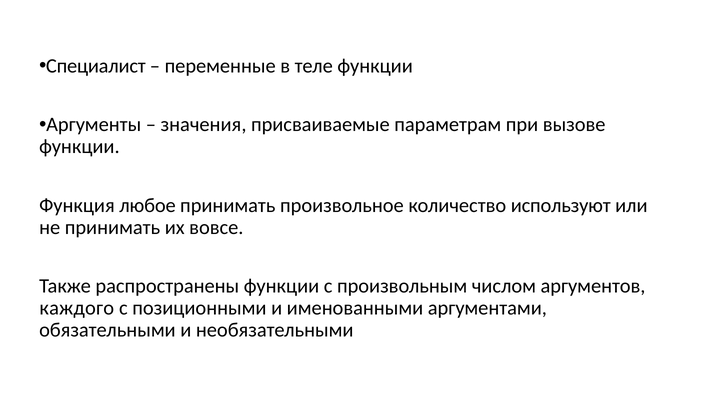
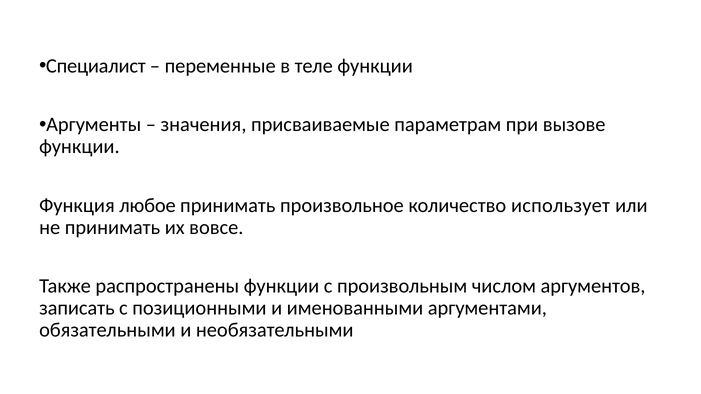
используют: используют -> использует
каждого: каждого -> записать
